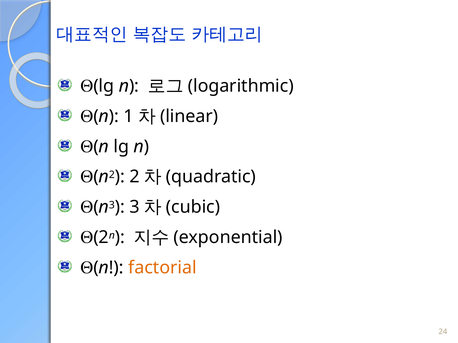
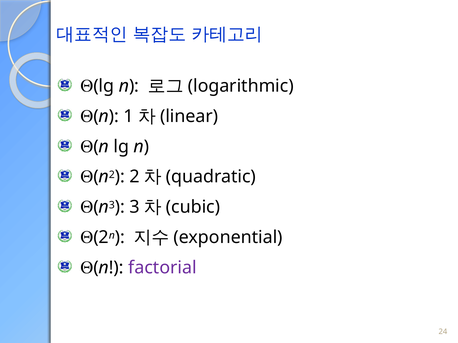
factorial colour: orange -> purple
